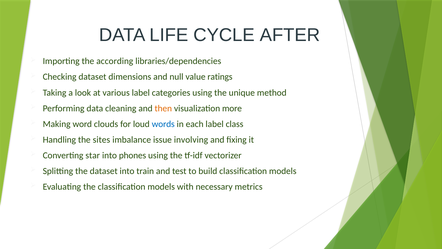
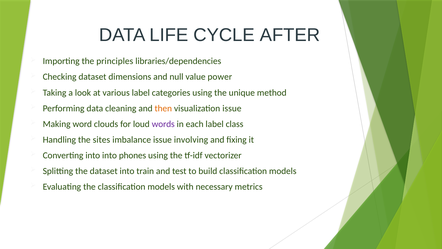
according: according -> principles
ratings: ratings -> power
visualization more: more -> issue
words colour: blue -> purple
Converting star: star -> into
